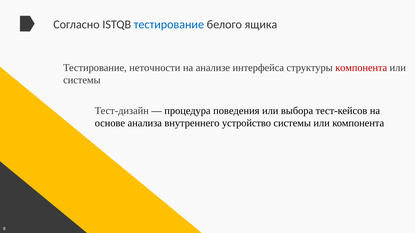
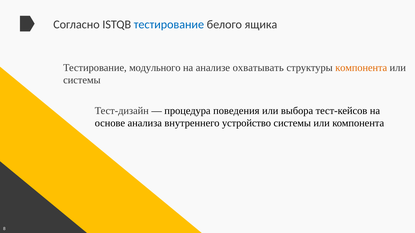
неточности: неточности -> модульного
интерфейса: интерфейса -> охватывать
компонента at (361, 68) colour: red -> orange
